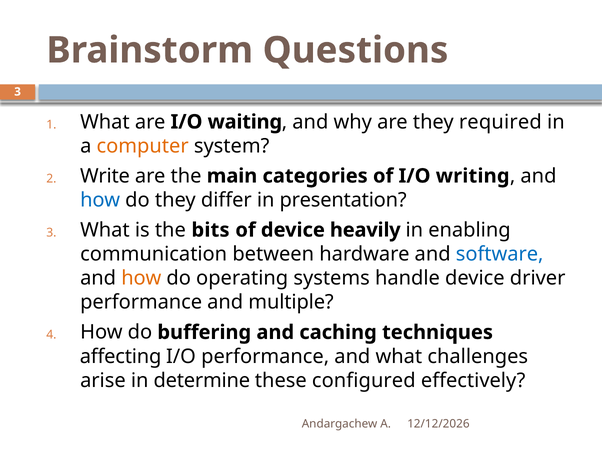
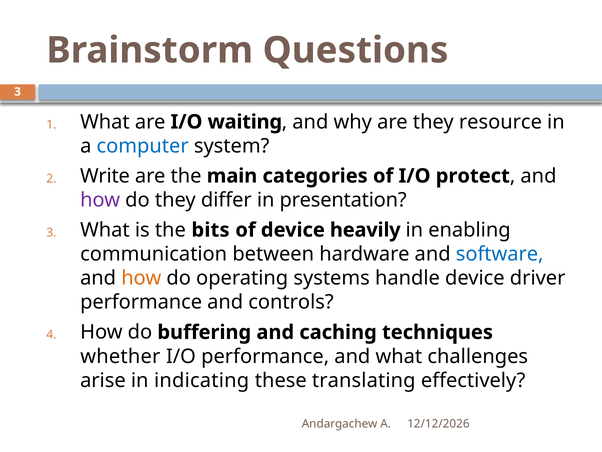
required: required -> resource
computer colour: orange -> blue
writing: writing -> protect
how at (100, 200) colour: blue -> purple
multiple: multiple -> controls
affecting: affecting -> whether
determine: determine -> indicating
configured: configured -> translating
